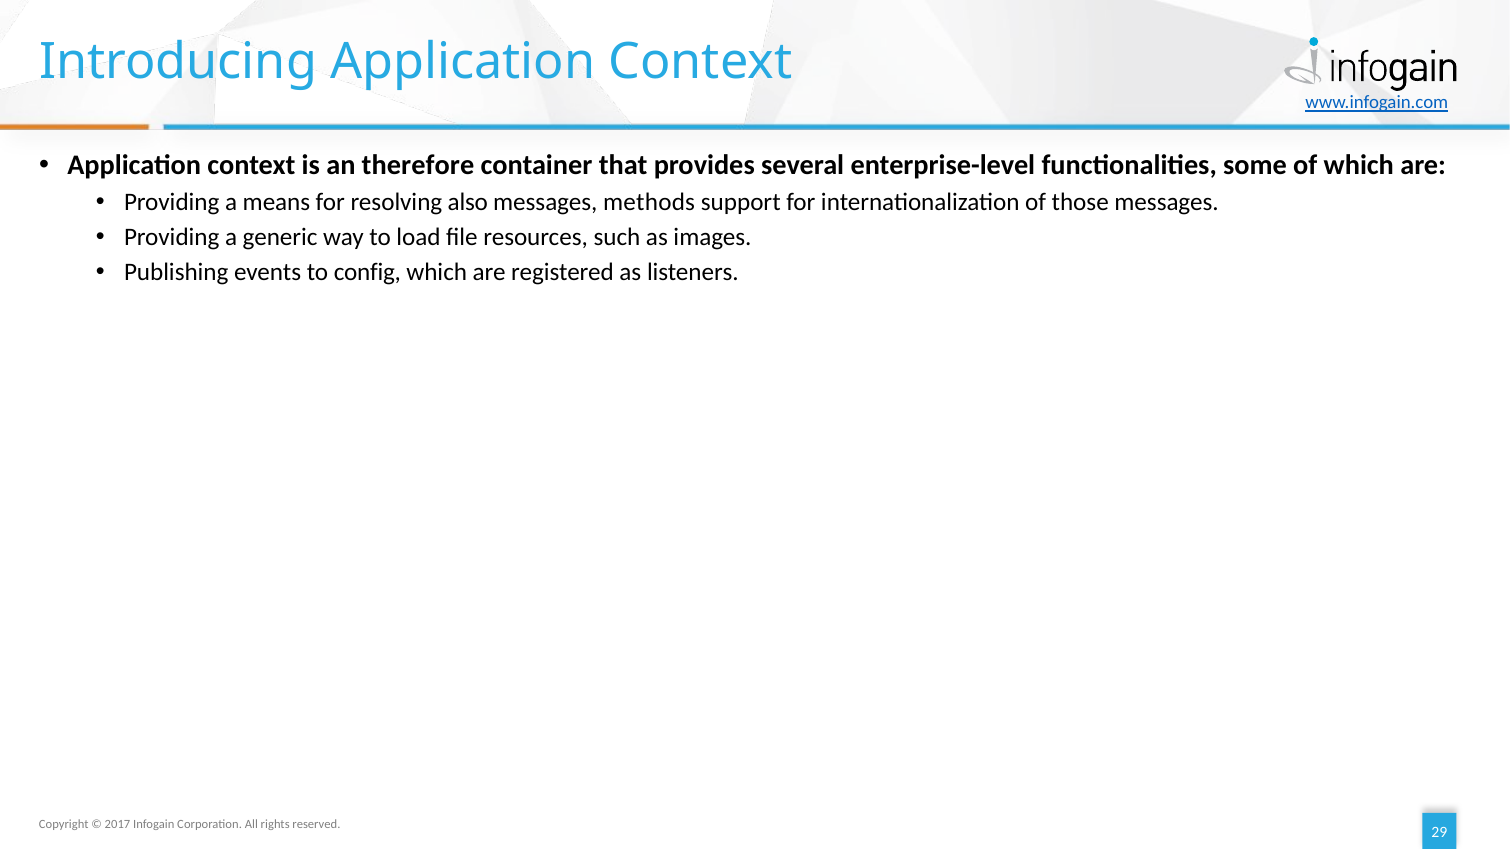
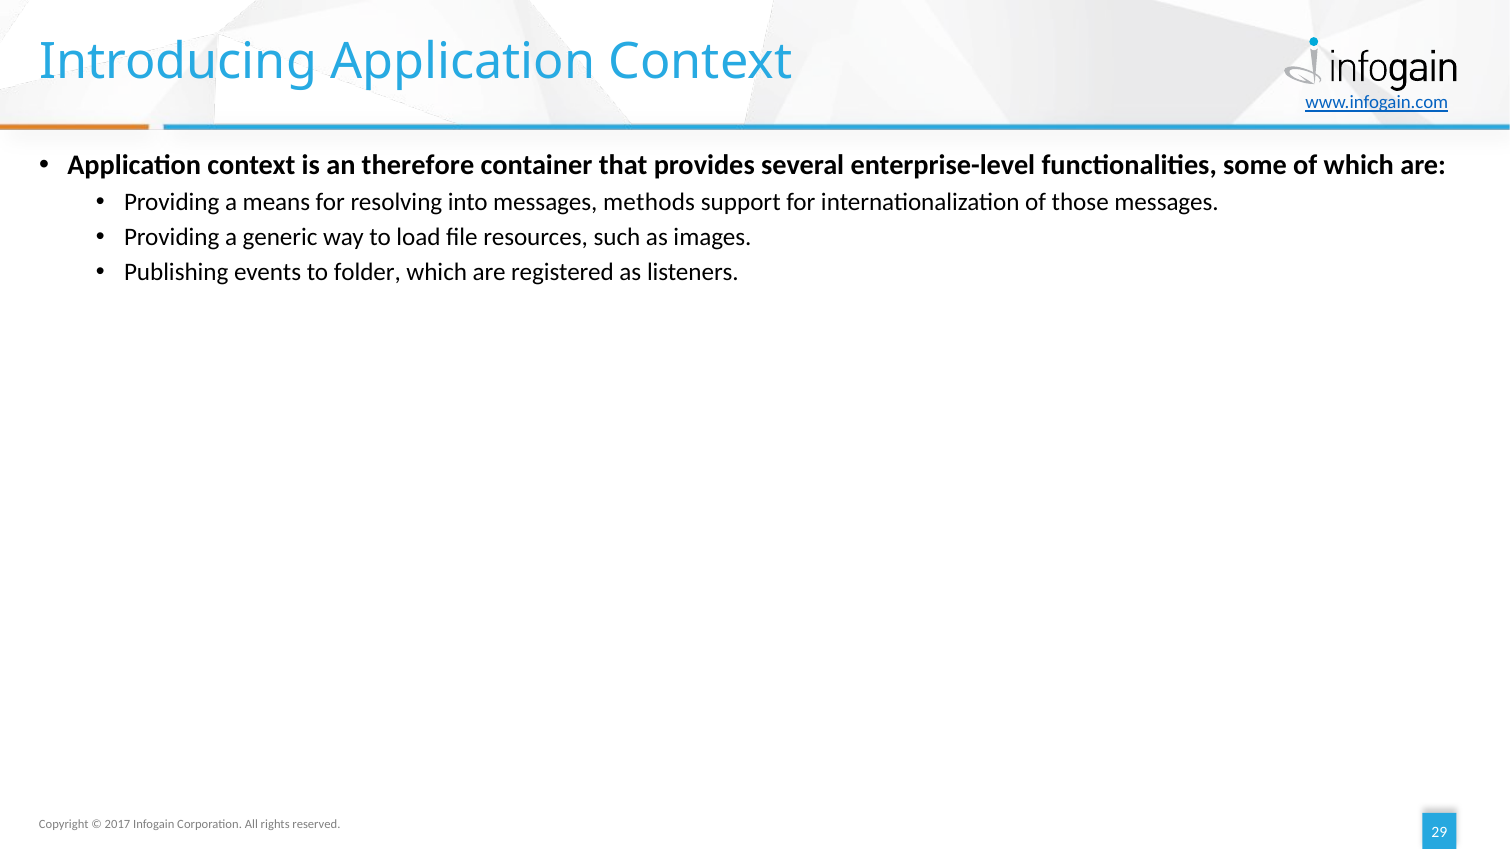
also: also -> into
config: config -> folder
